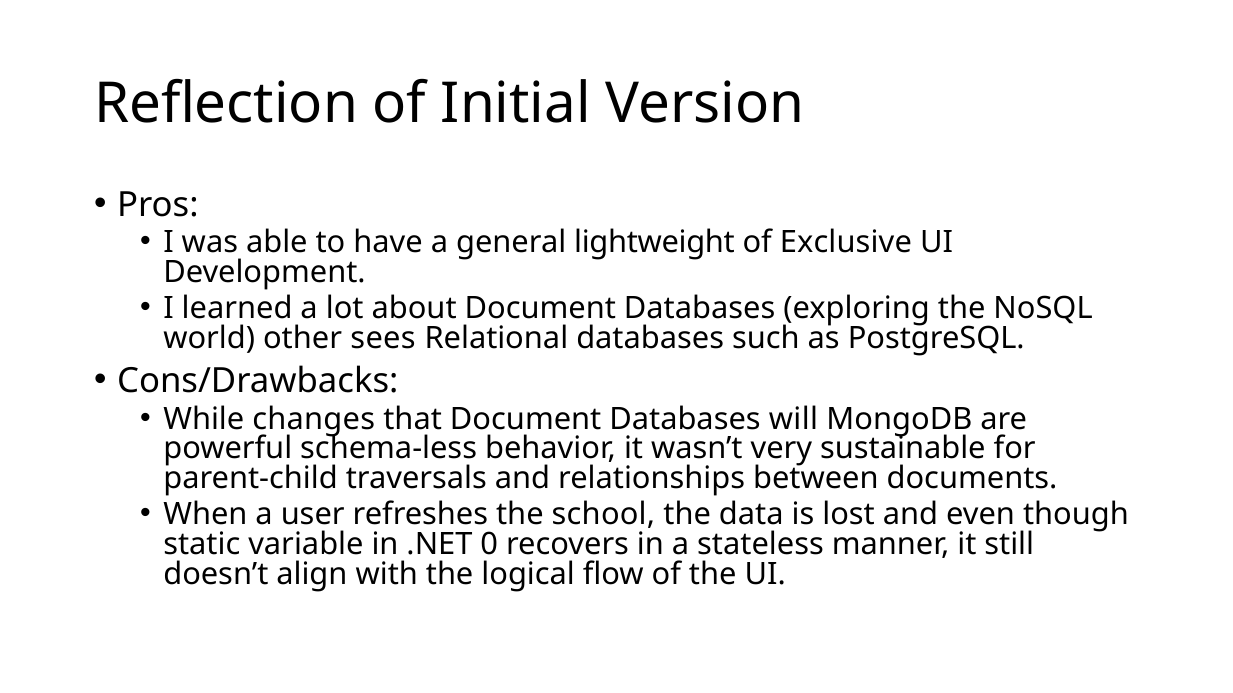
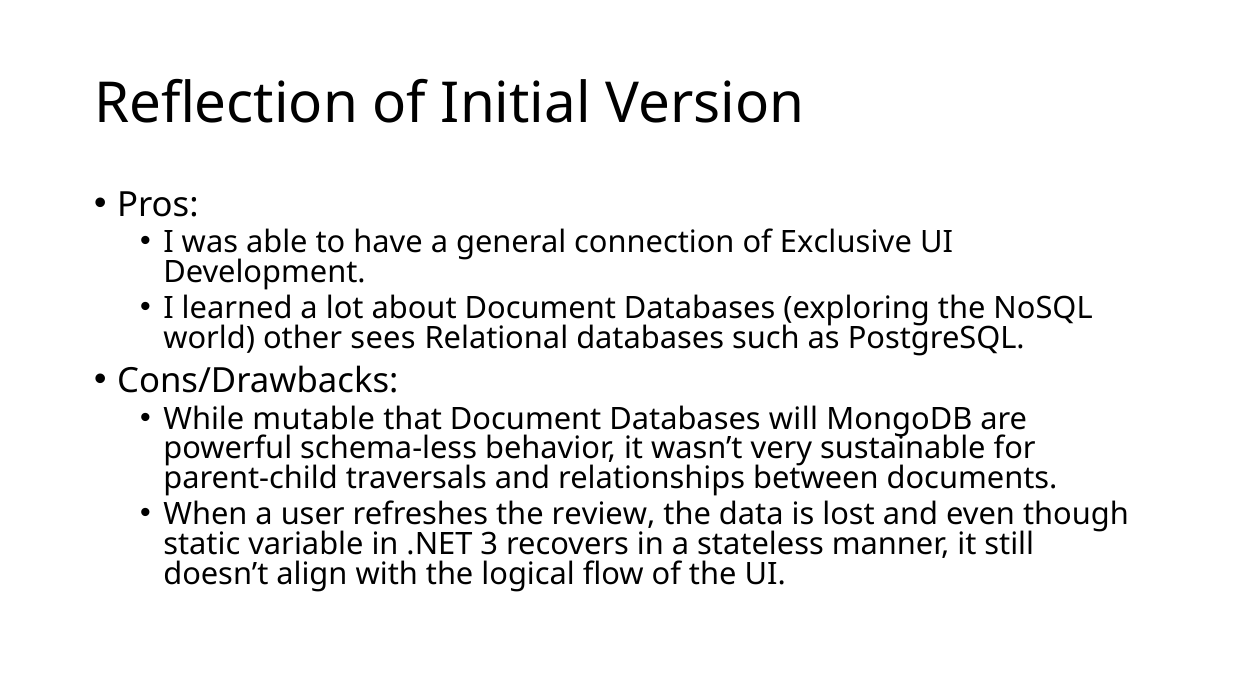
lightweight: lightweight -> connection
changes: changes -> mutable
school: school -> review
0: 0 -> 3
